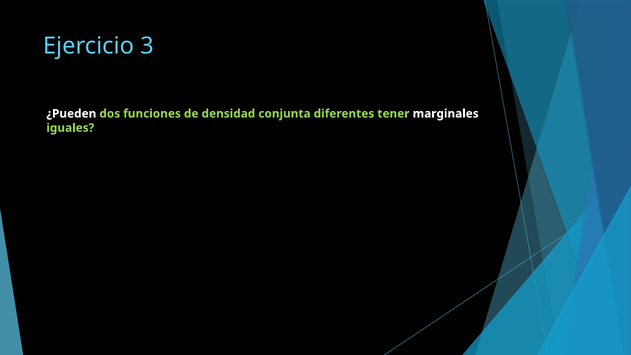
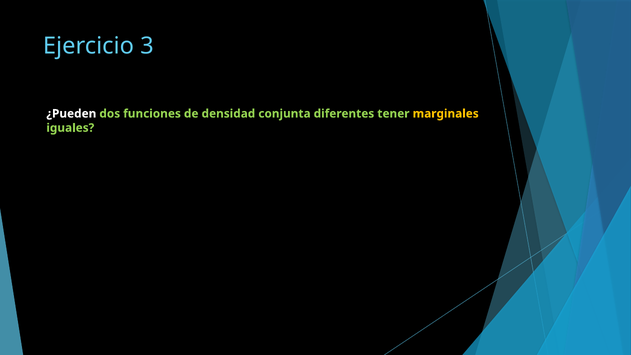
marginales colour: white -> yellow
